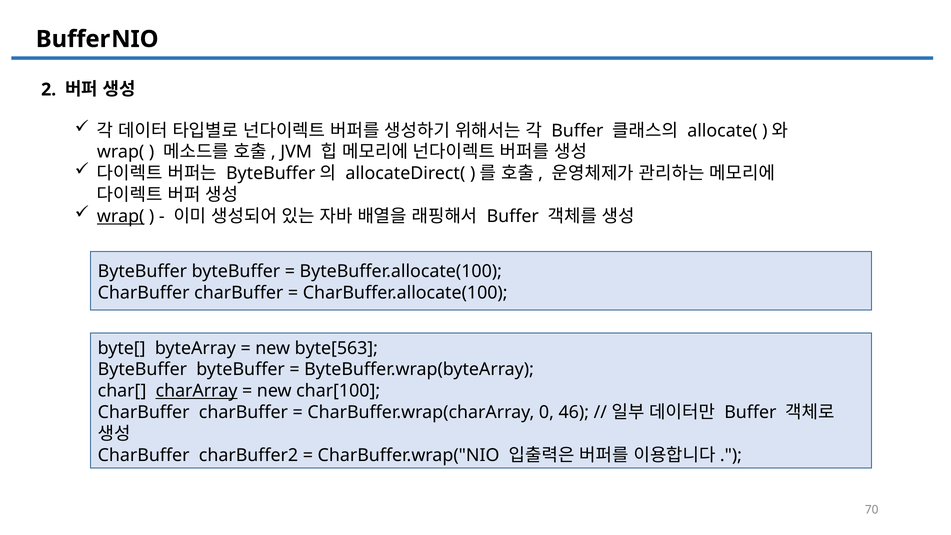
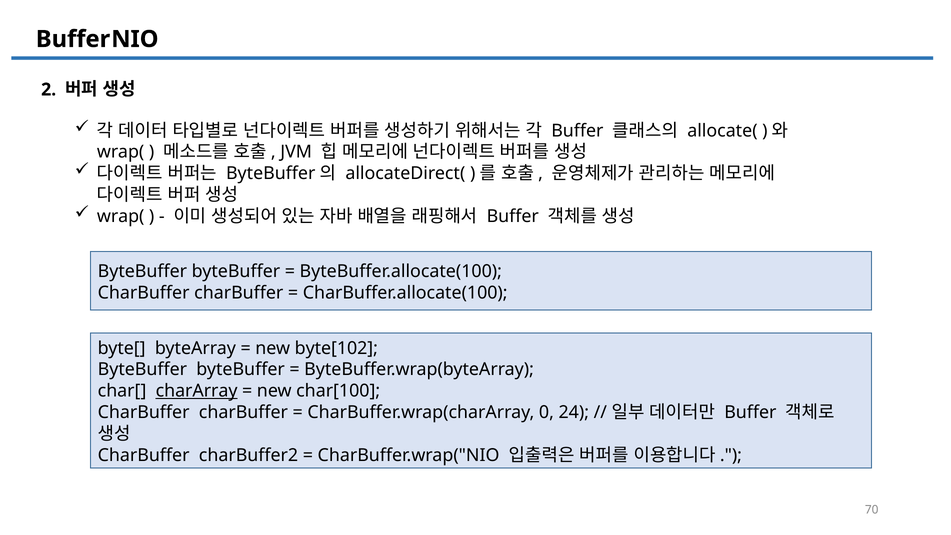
wrap( at (121, 216) underline: present -> none
byte[563: byte[563 -> byte[102
46: 46 -> 24
